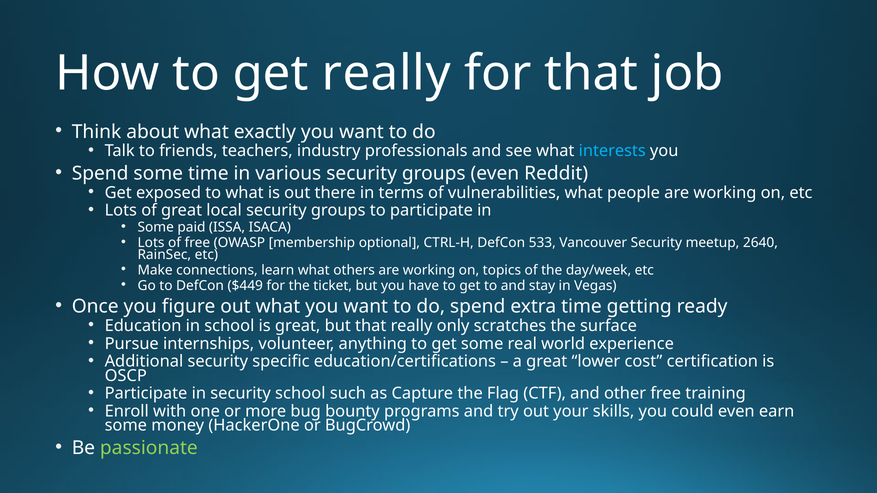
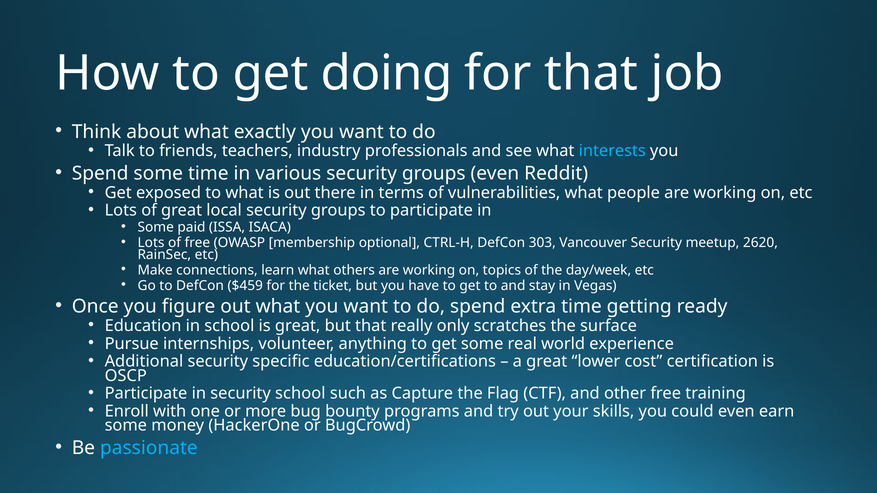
get really: really -> doing
533: 533 -> 303
2640: 2640 -> 2620
$449: $449 -> $459
passionate colour: light green -> light blue
